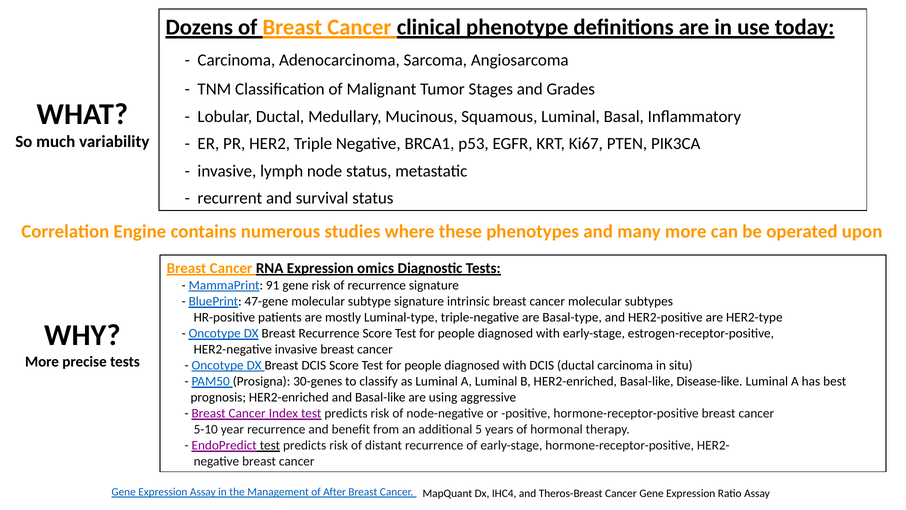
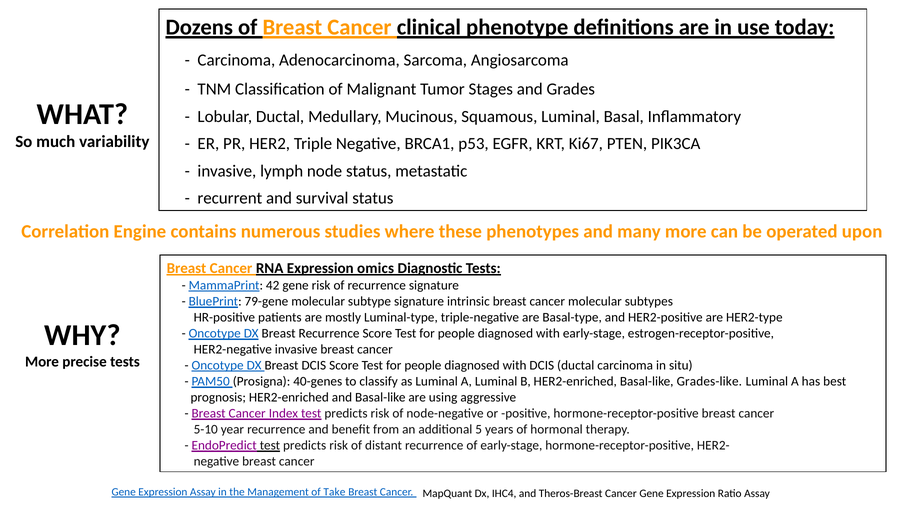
91: 91 -> 42
47-gene: 47-gene -> 79-gene
30-genes: 30-genes -> 40-genes
Disease-like: Disease-like -> Grades-like
After: After -> Take
